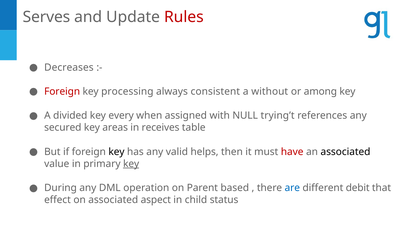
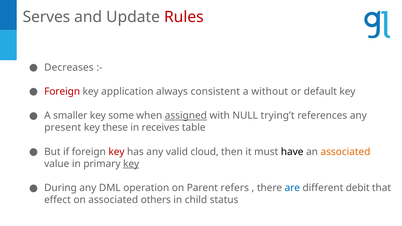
processing: processing -> application
among: among -> default
divided: divided -> smaller
every: every -> some
assigned underline: none -> present
secured: secured -> present
areas: areas -> these
key at (116, 152) colour: black -> red
helps: helps -> cloud
have colour: red -> black
associated at (345, 152) colour: black -> orange
based: based -> refers
aspect: aspect -> others
